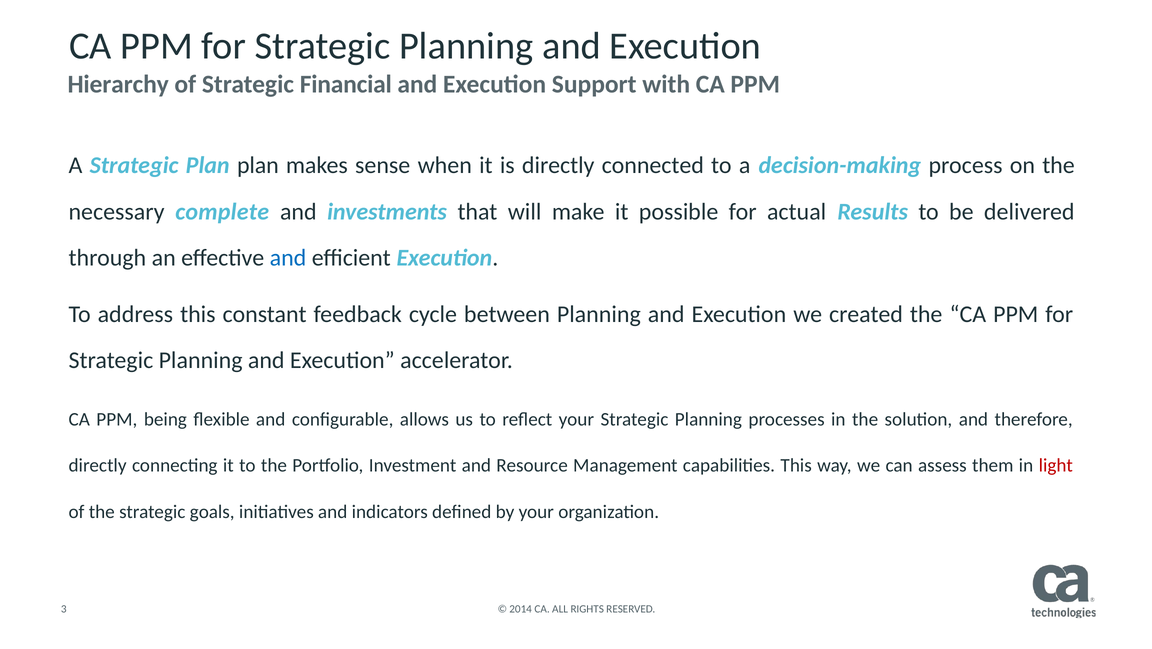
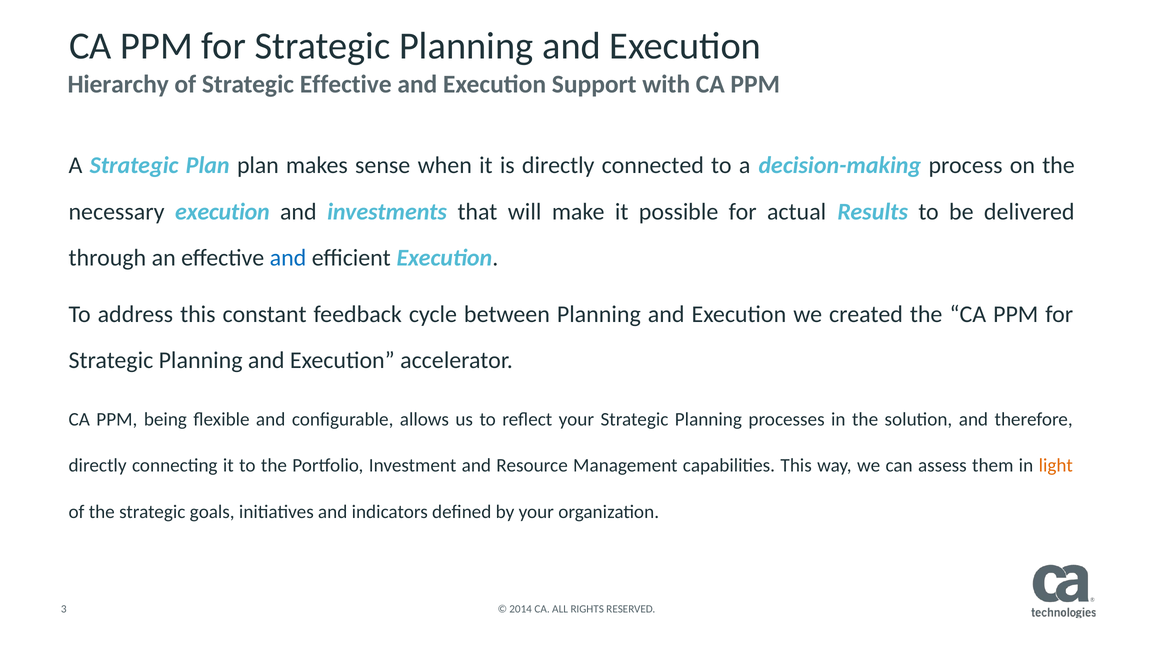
Strategic Financial: Financial -> Effective
necessary complete: complete -> execution
light colour: red -> orange
